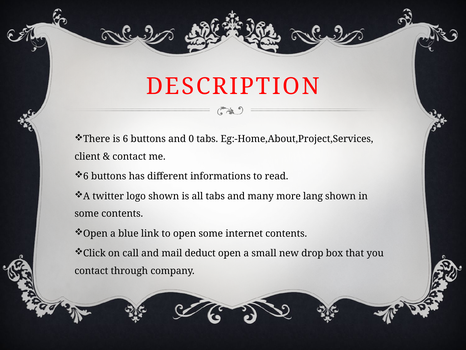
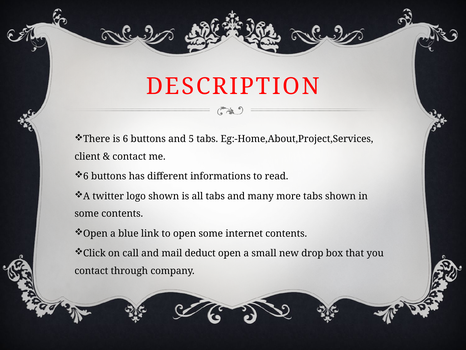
0: 0 -> 5
more lang: lang -> tabs
